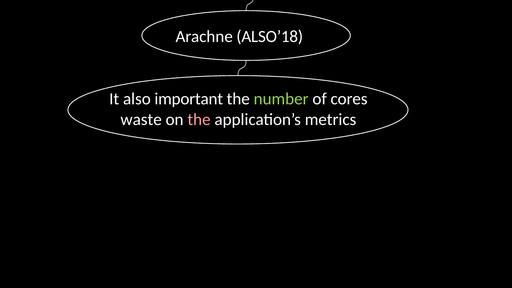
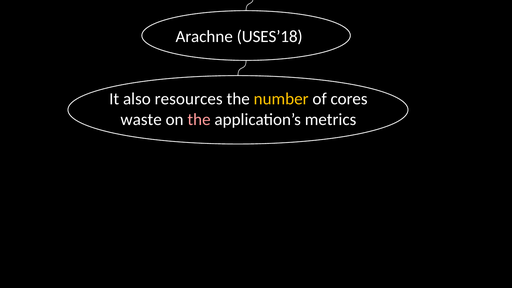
ALSO’18: ALSO’18 -> USES’18
important: important -> resources
number colour: light green -> yellow
